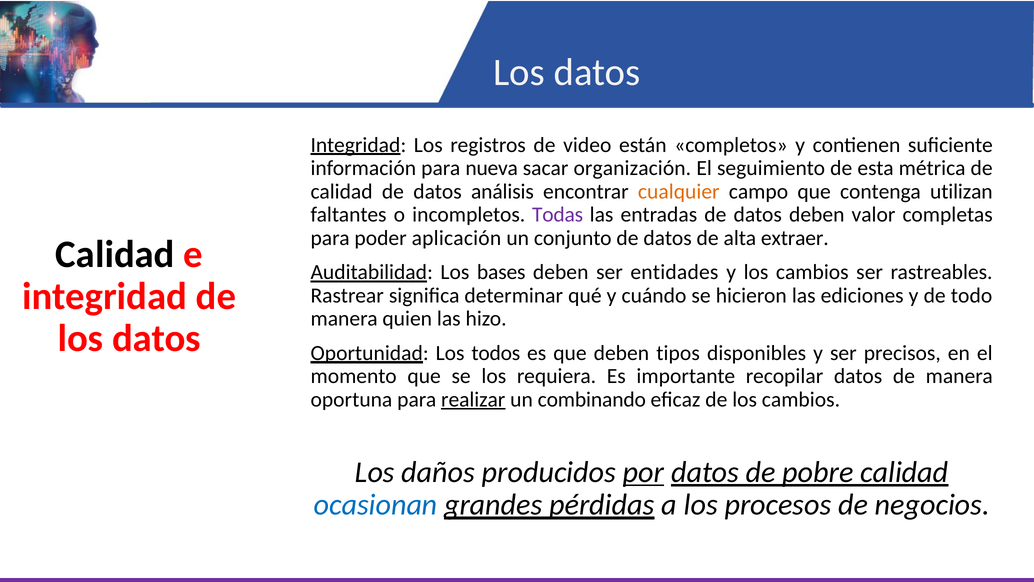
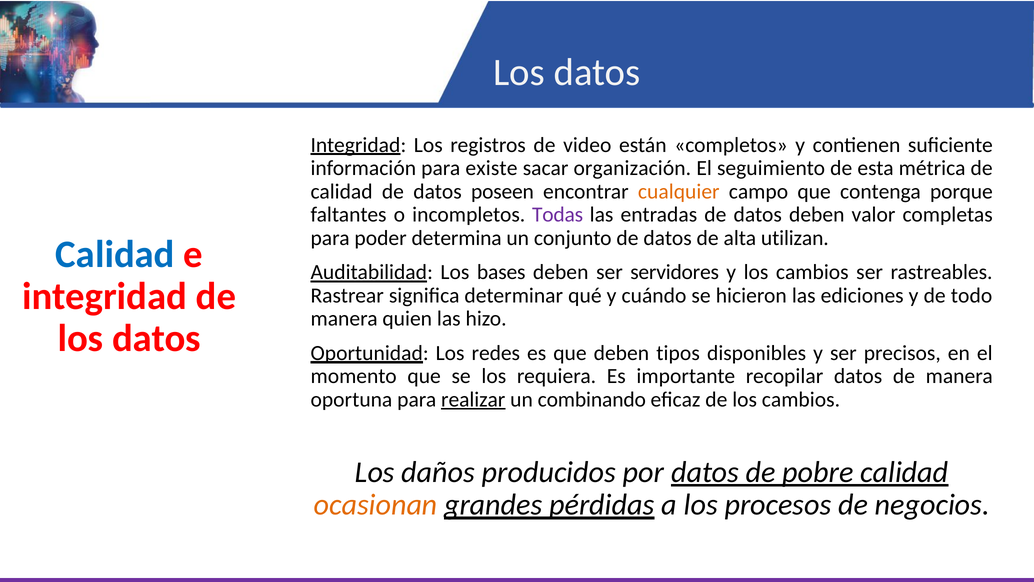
nueva: nueva -> existe
análisis: análisis -> poseen
utilizan: utilizan -> porque
aplicación: aplicación -> determina
extraer: extraer -> utilizan
Calidad at (115, 255) colour: black -> blue
entidades: entidades -> servidores
todos: todos -> redes
por underline: present -> none
ocasionan colour: blue -> orange
